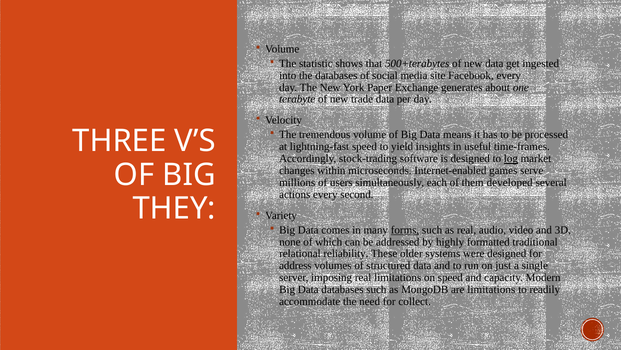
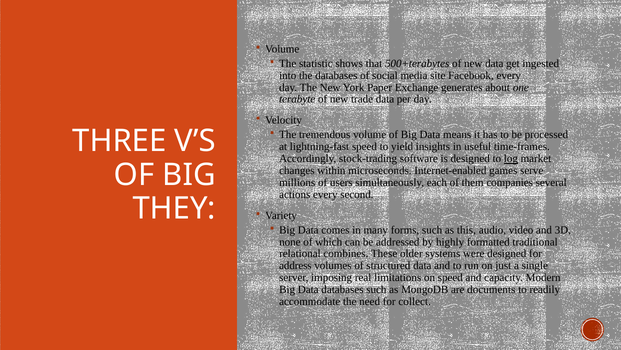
developed: developed -> companies
forms underline: present -> none
as real: real -> this
reliability: reliability -> combines
are limitations: limitations -> documents
